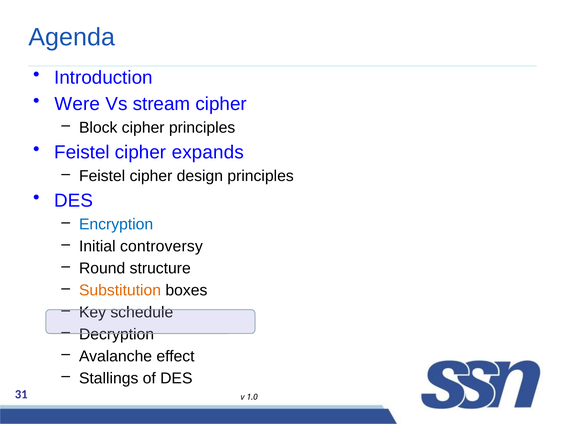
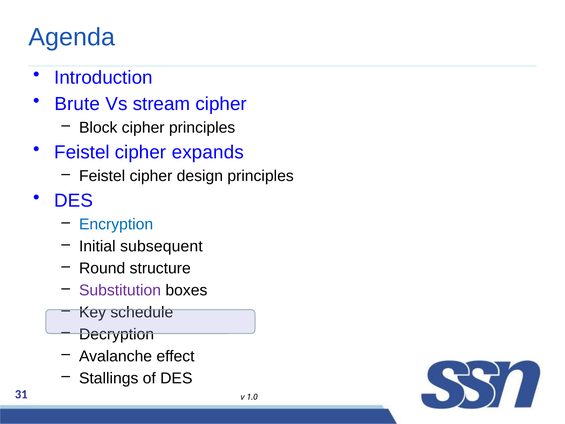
Were: Were -> Brute
controversy: controversy -> subsequent
Substitution colour: orange -> purple
